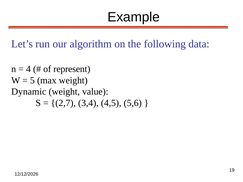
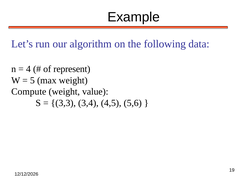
Dynamic: Dynamic -> Compute
2,7: 2,7 -> 3,3
